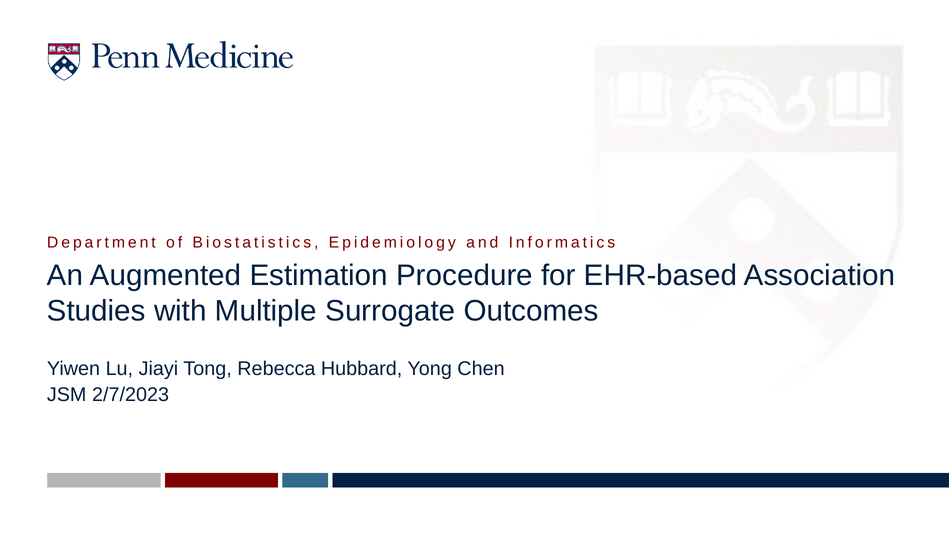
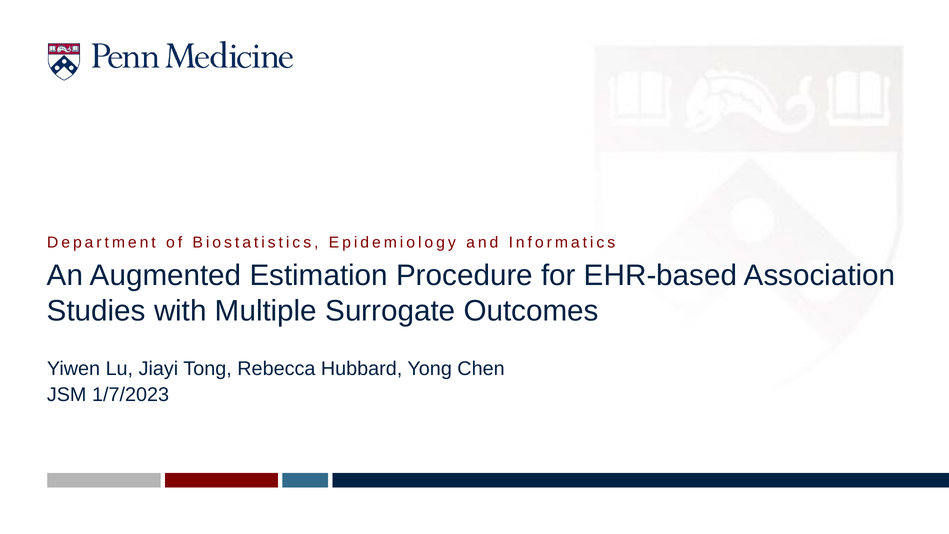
2/7/2023: 2/7/2023 -> 1/7/2023
